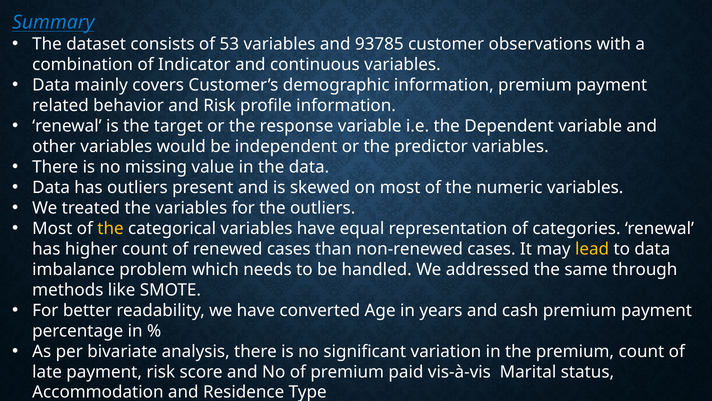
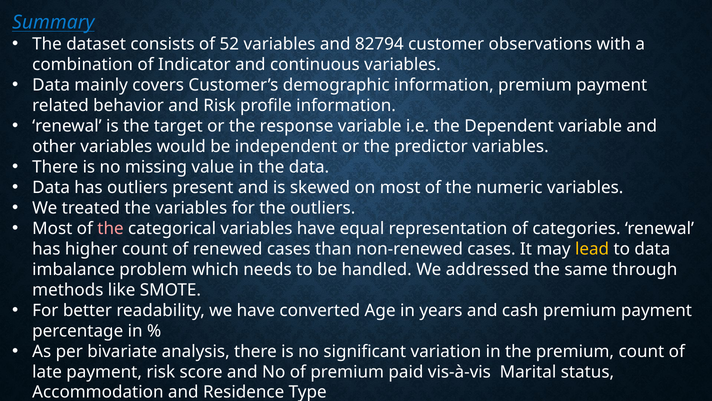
53: 53 -> 52
93785: 93785 -> 82794
the at (111, 228) colour: yellow -> pink
